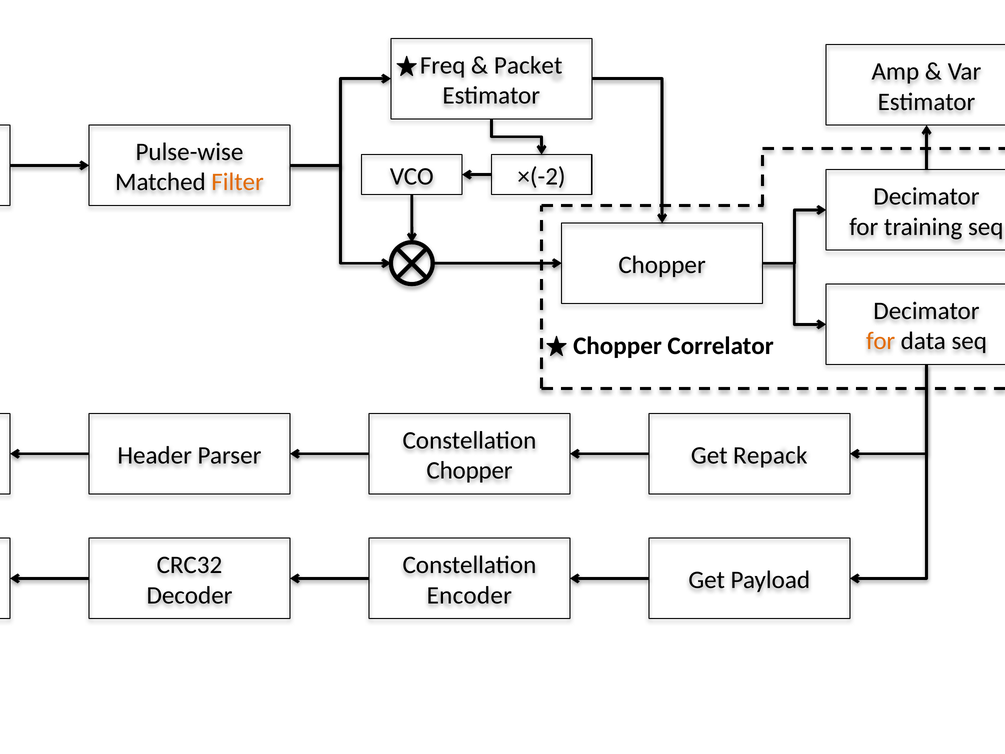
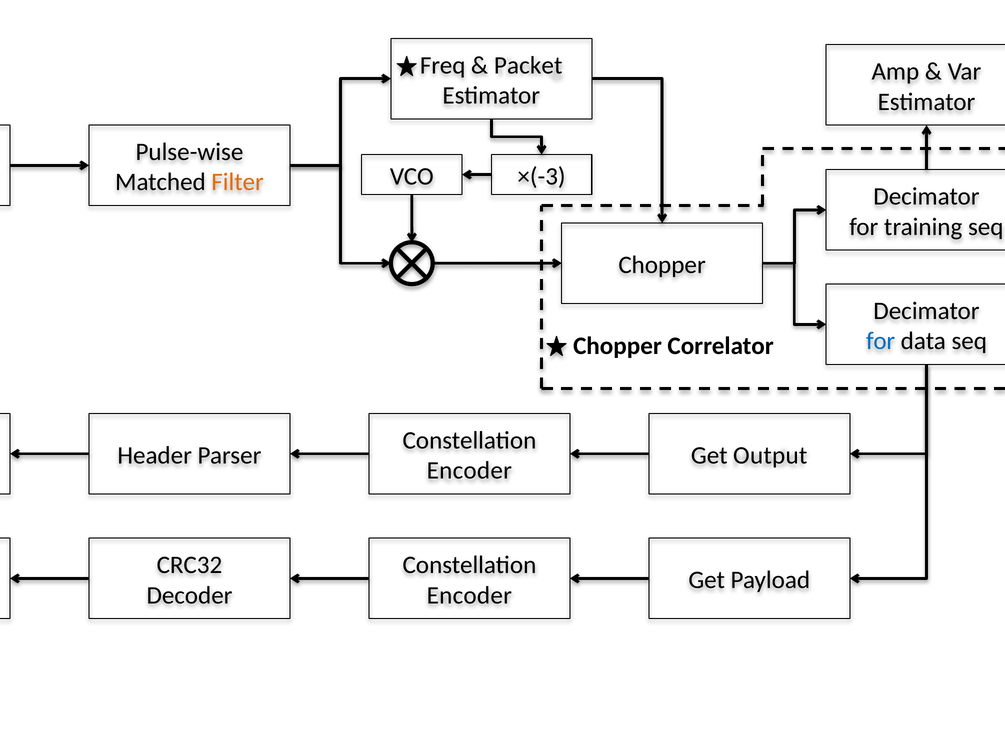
×(-2: ×(-2 -> ×(-3
for at (881, 341) colour: orange -> blue
Repack: Repack -> Output
Chopper at (470, 470): Chopper -> Encoder
